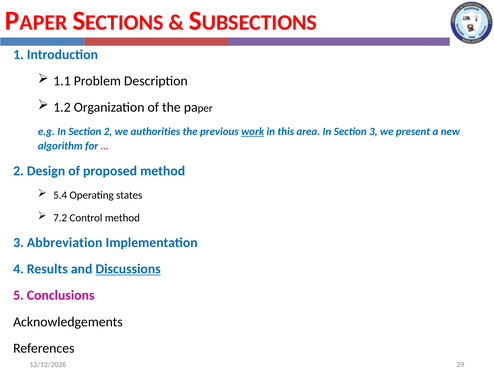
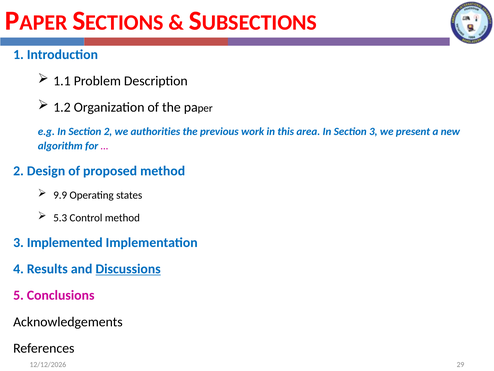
work underline: present -> none
5.4: 5.4 -> 9.9
7.2: 7.2 -> 5.3
Abbreviation: Abbreviation -> Implemented
